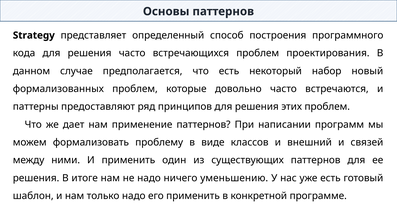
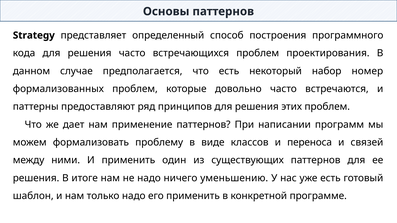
новый: новый -> номер
внешний: внешний -> переноса
